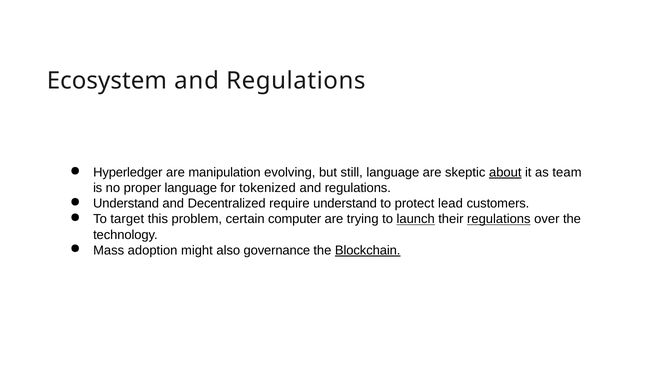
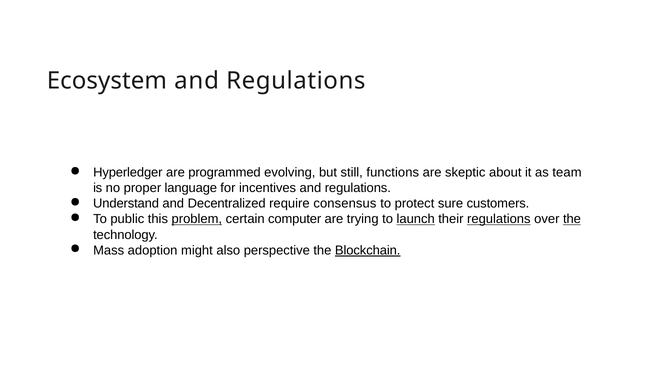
manipulation: manipulation -> programmed
still language: language -> functions
about underline: present -> none
tokenized: tokenized -> incentives
require understand: understand -> consensus
lead: lead -> sure
target: target -> public
problem underline: none -> present
the at (572, 219) underline: none -> present
governance: governance -> perspective
